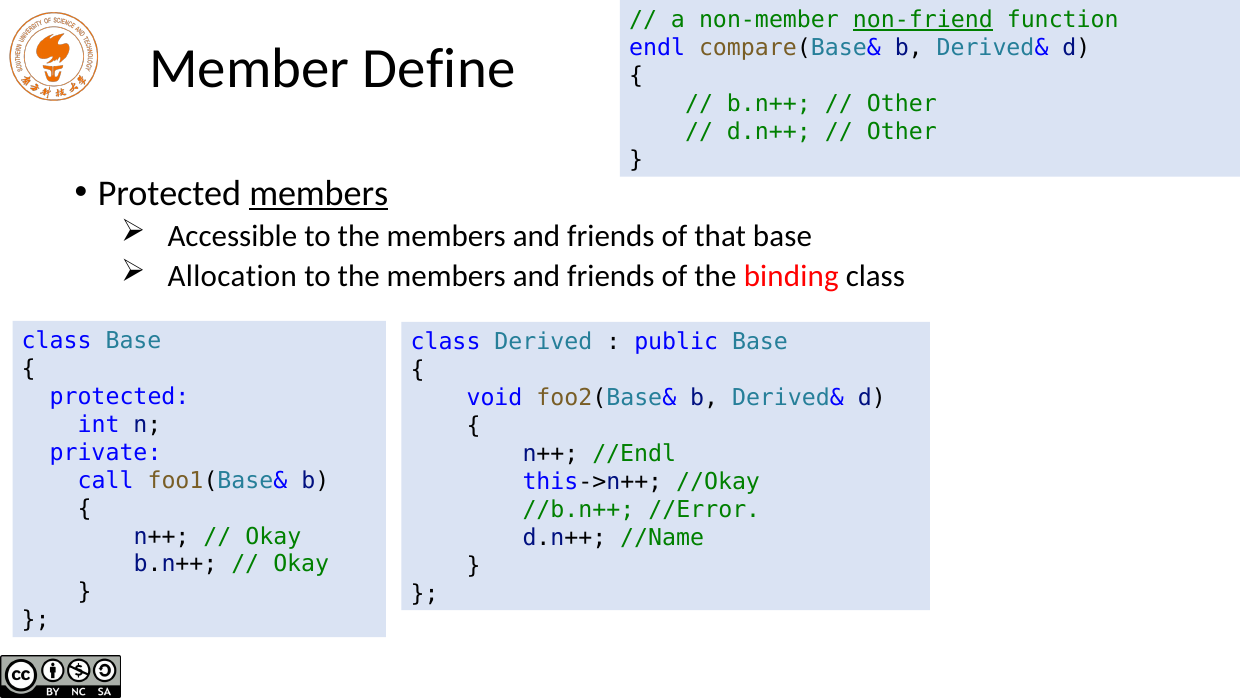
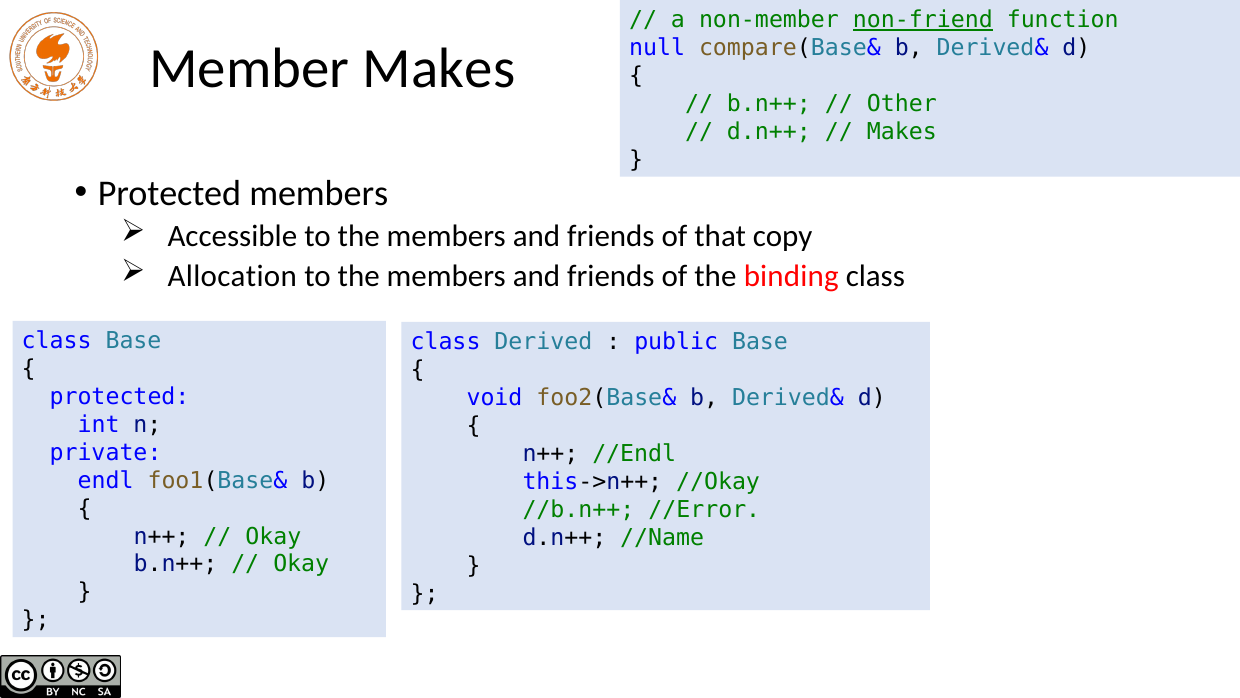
endl: endl -> null
Member Define: Define -> Makes
Other at (902, 132): Other -> Makes
members at (319, 193) underline: present -> none
that base: base -> copy
call: call -> endl
